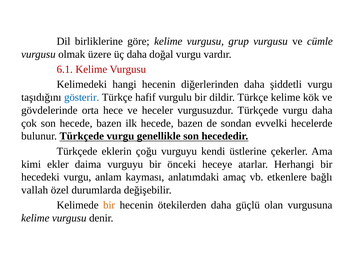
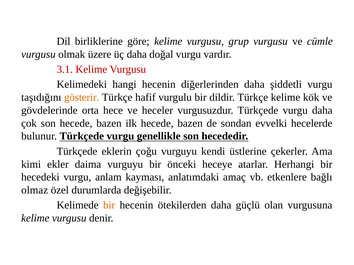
6.1: 6.1 -> 3.1
gösterir colour: blue -> orange
vallah: vallah -> olmaz
